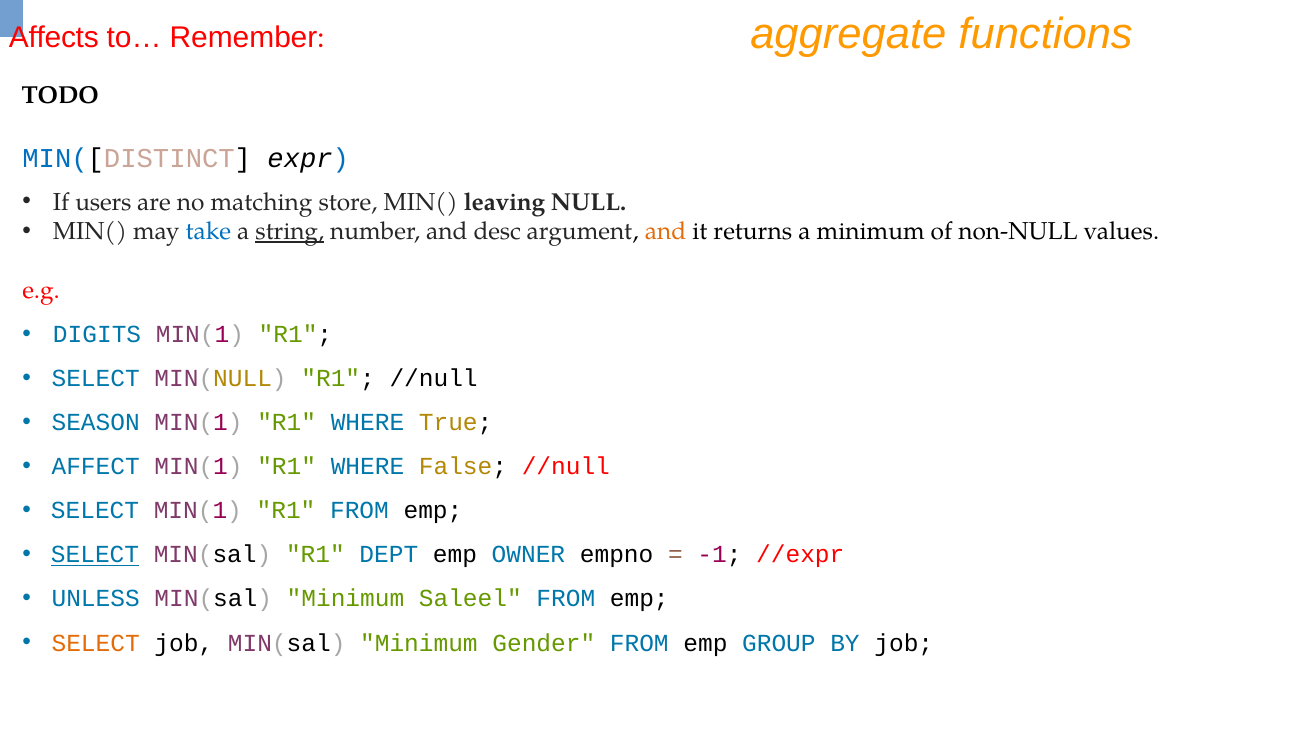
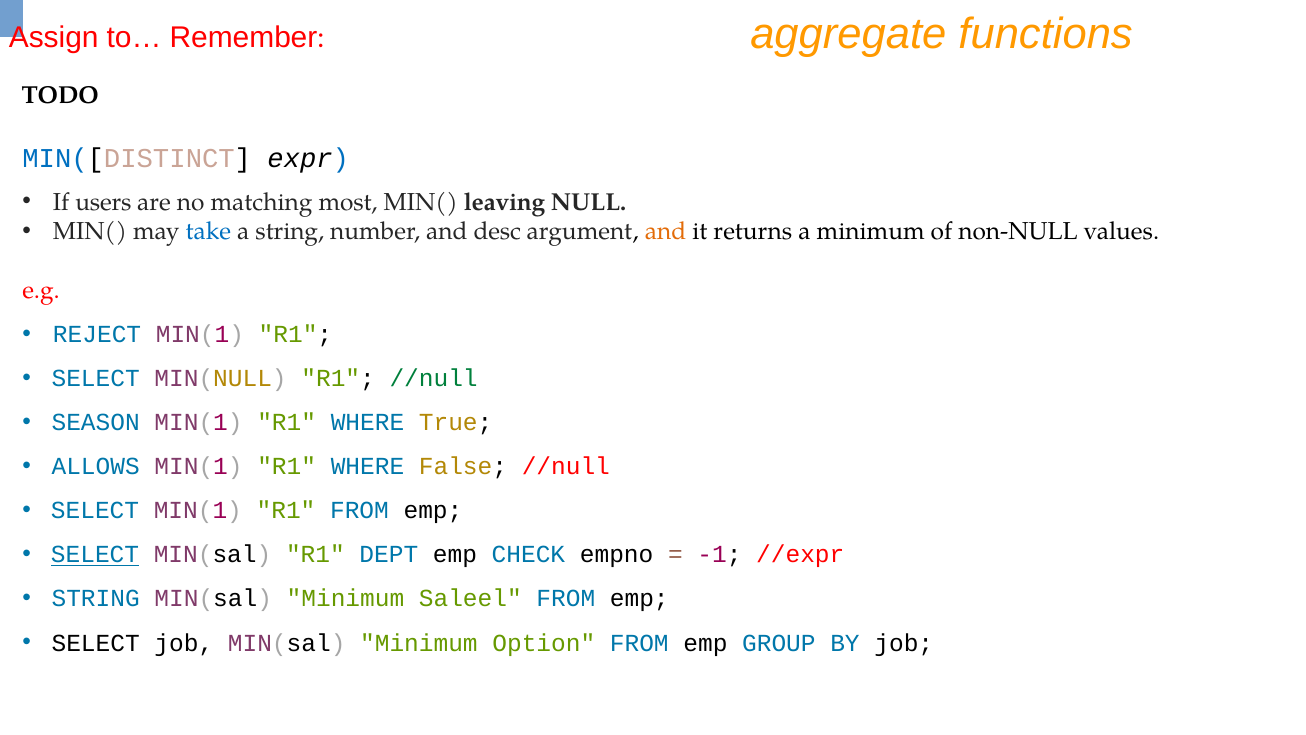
Affects: Affects -> Assign
store: store -> most
string at (290, 231) underline: present -> none
DIGITS: DIGITS -> REJECT
//null at (434, 378) colour: black -> green
AFFECT: AFFECT -> ALLOWS
OWNER: OWNER -> CHECK
UNLESS at (96, 599): UNLESS -> STRING
SELECT at (96, 643) colour: orange -> black
Gender: Gender -> Option
